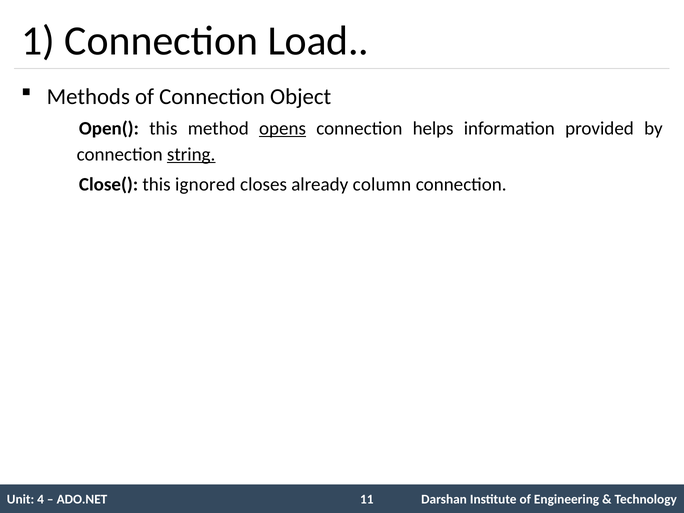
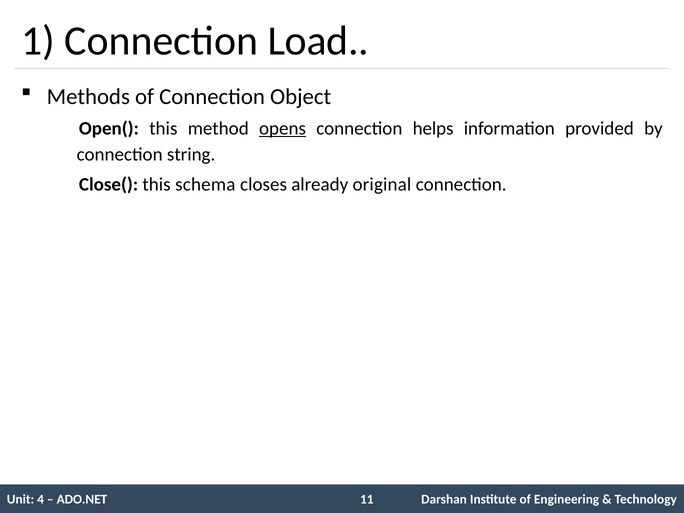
string underline: present -> none
ignored: ignored -> schema
column: column -> original
